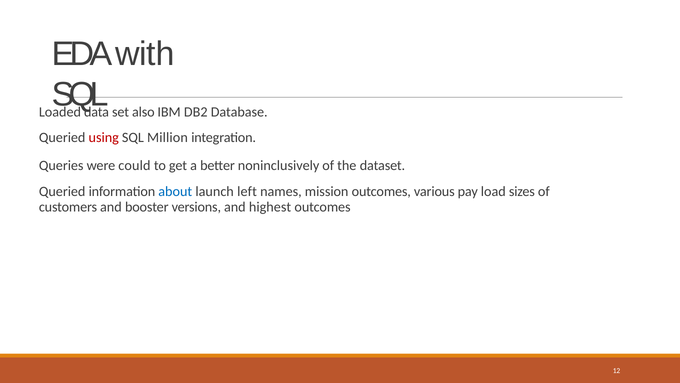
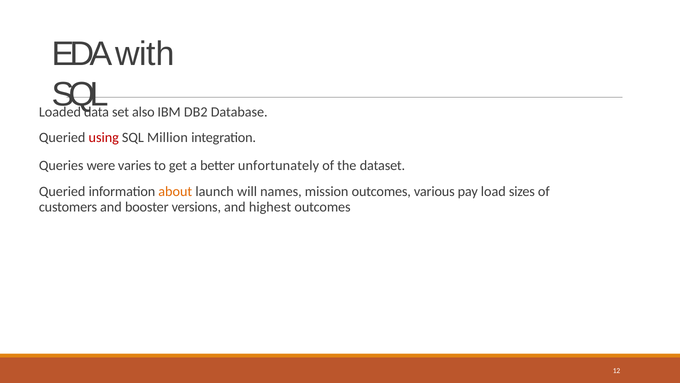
could: could -> varies
noninclusively: noninclusively -> unfortunately
about colour: blue -> orange
left: left -> will
